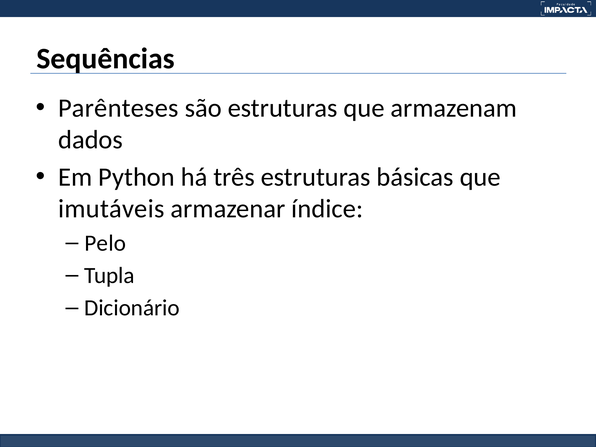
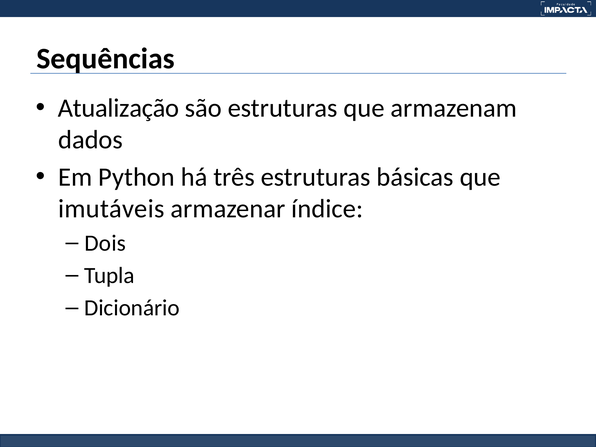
Parênteses: Parênteses -> Atualização
Pelo: Pelo -> Dois
